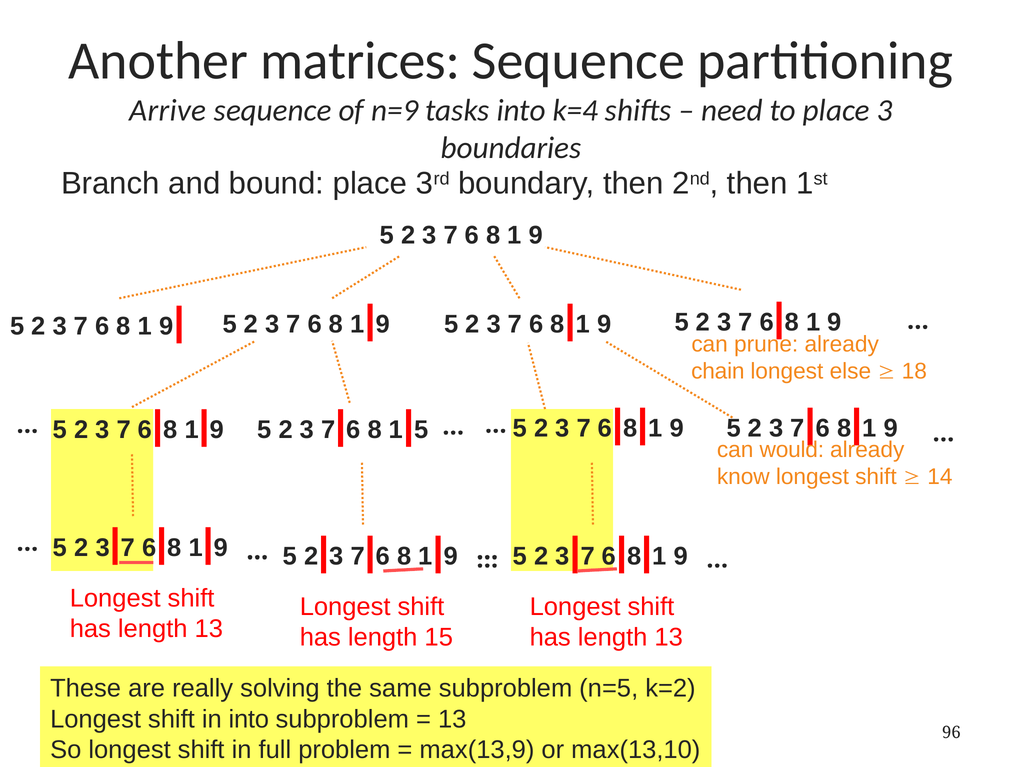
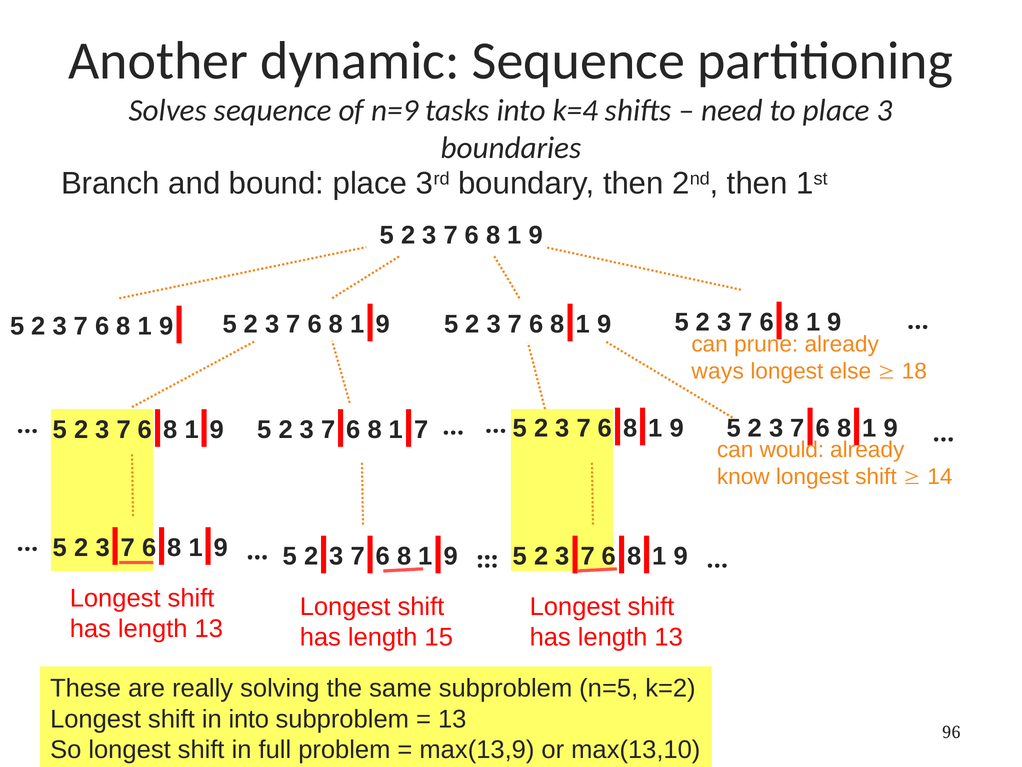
matrices: matrices -> dynamic
Arrive: Arrive -> Solves
chain: chain -> ways
5 at (421, 430): 5 -> 7
